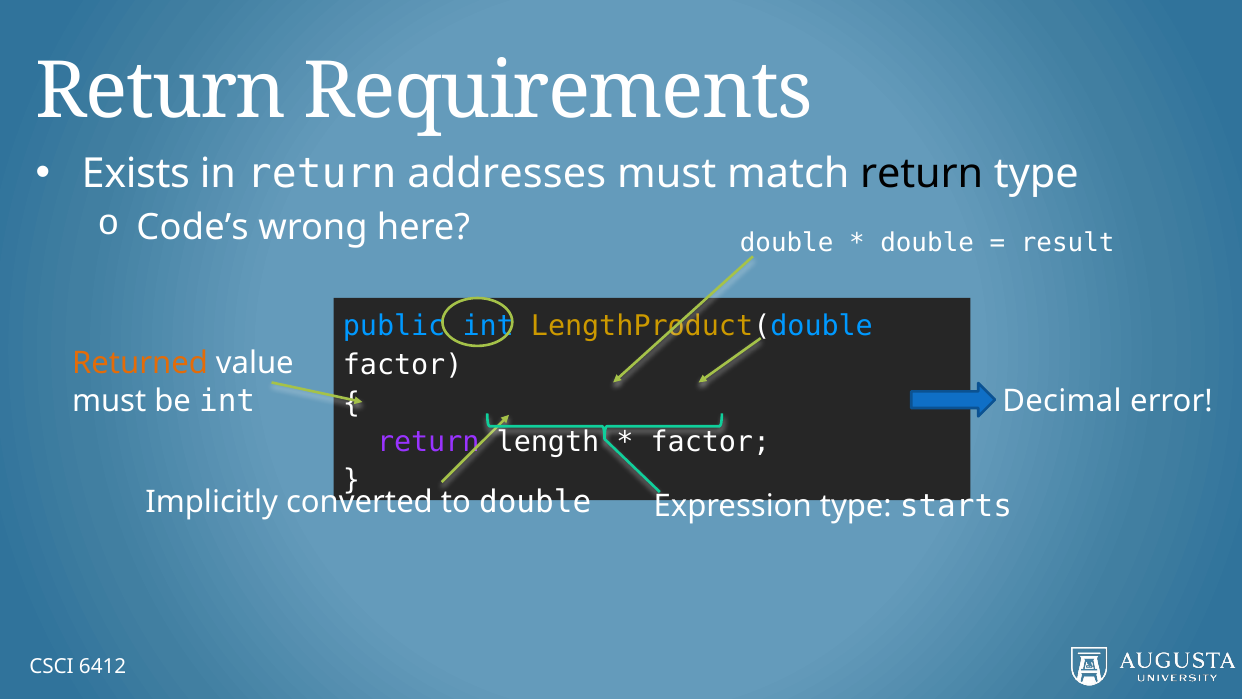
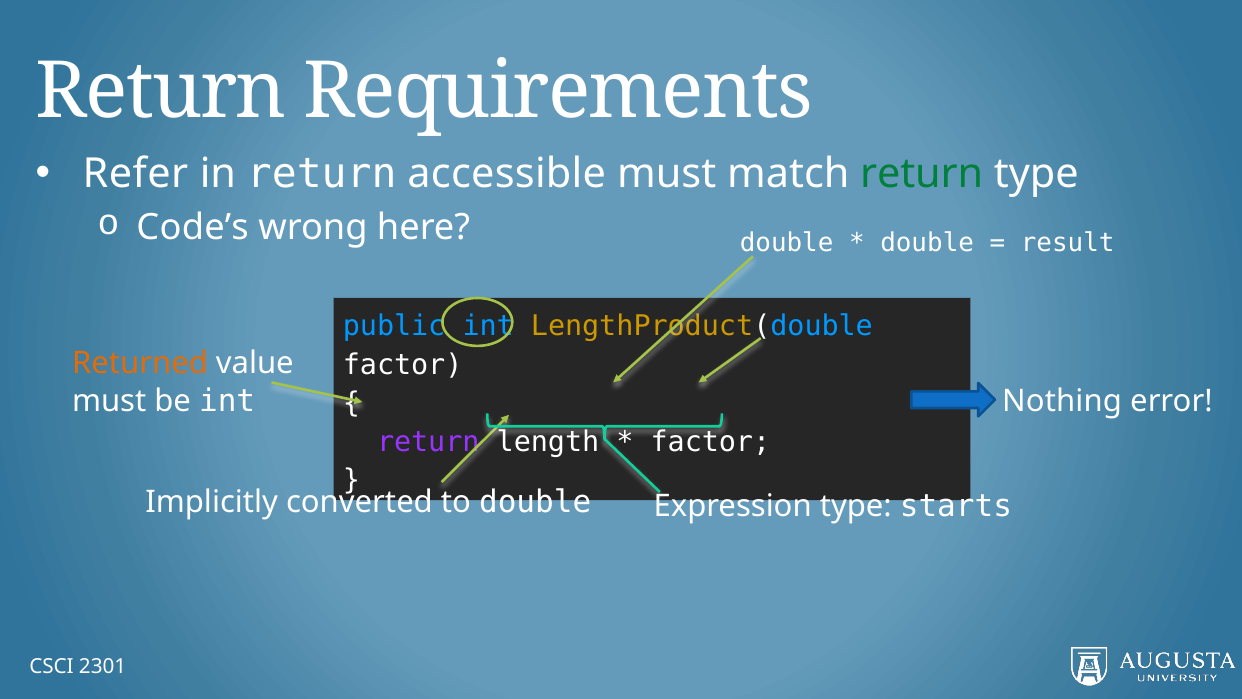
Exists: Exists -> Refer
addresses: addresses -> accessible
return at (922, 174) colour: black -> green
Decimal: Decimal -> Nothing
6412: 6412 -> 2301
